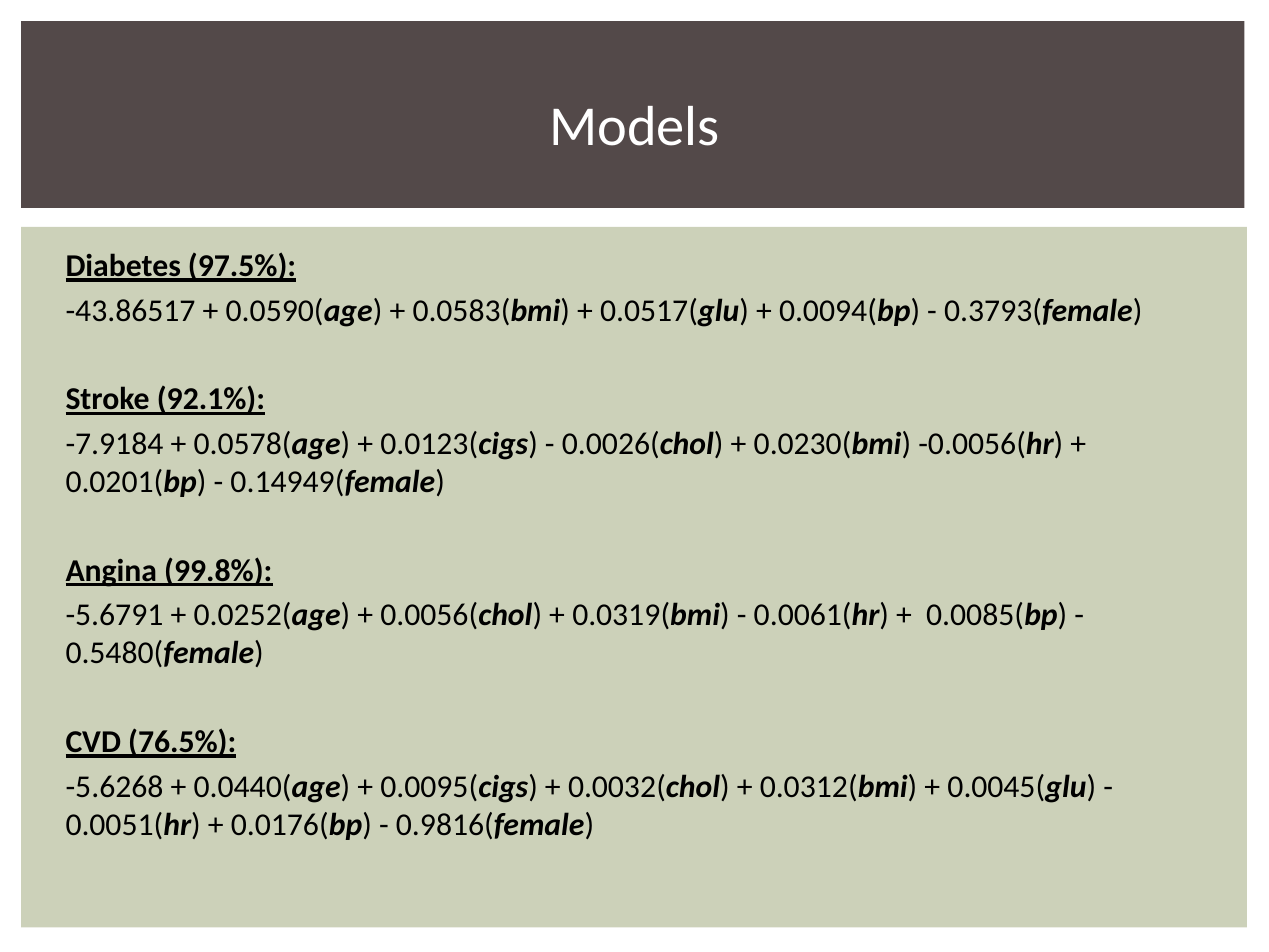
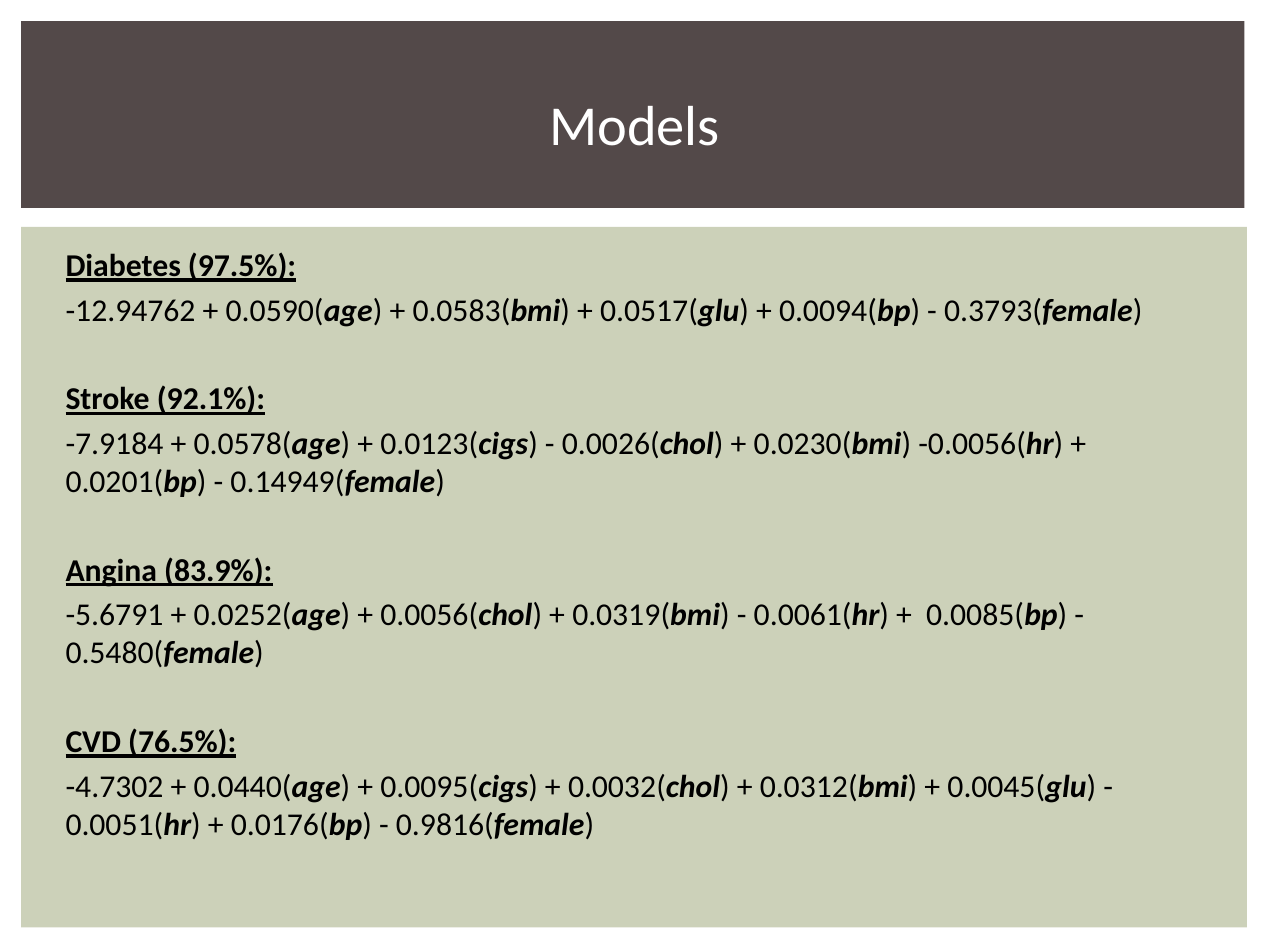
-43.86517: -43.86517 -> -12.94762
99.8%: 99.8% -> 83.9%
-5.6268: -5.6268 -> -4.7302
